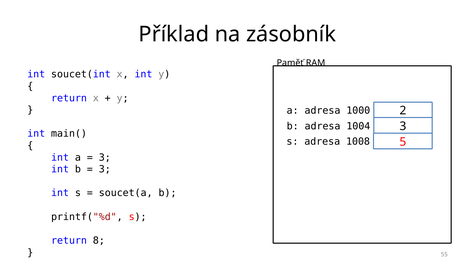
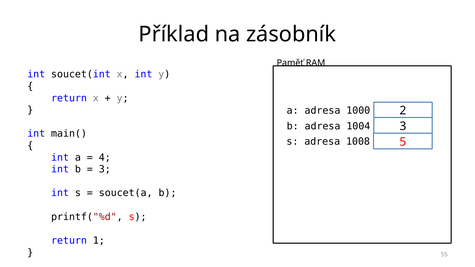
3 at (105, 158): 3 -> 4
8: 8 -> 1
